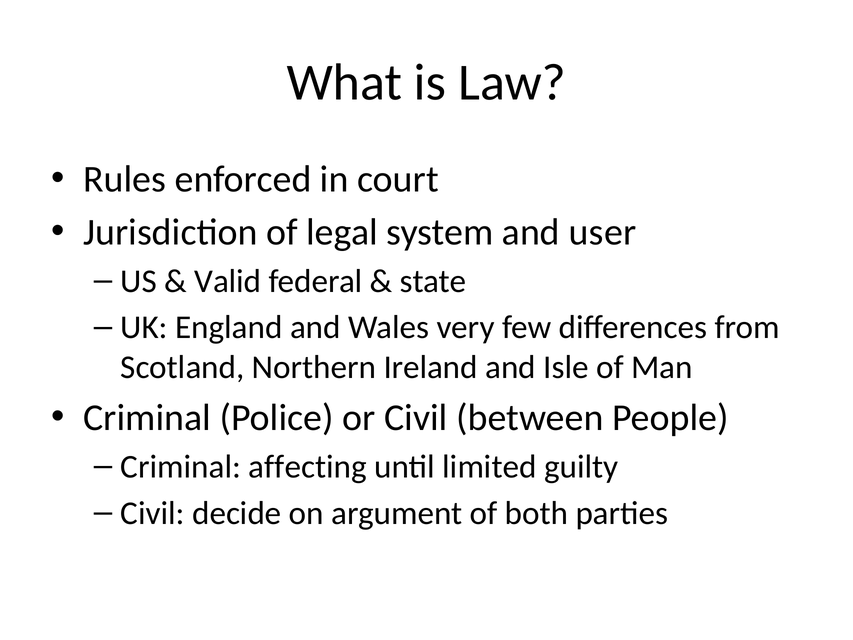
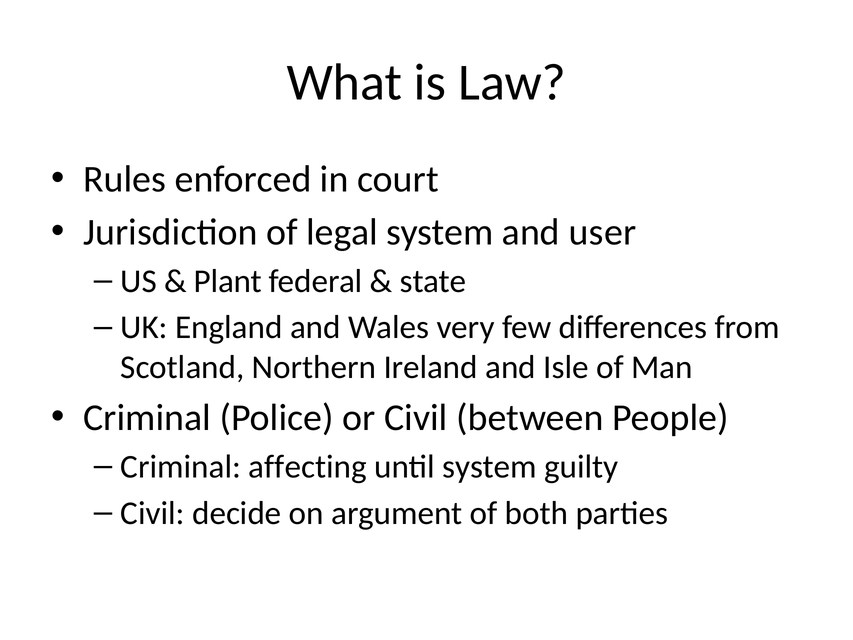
Valid: Valid -> Plant
until limited: limited -> system
